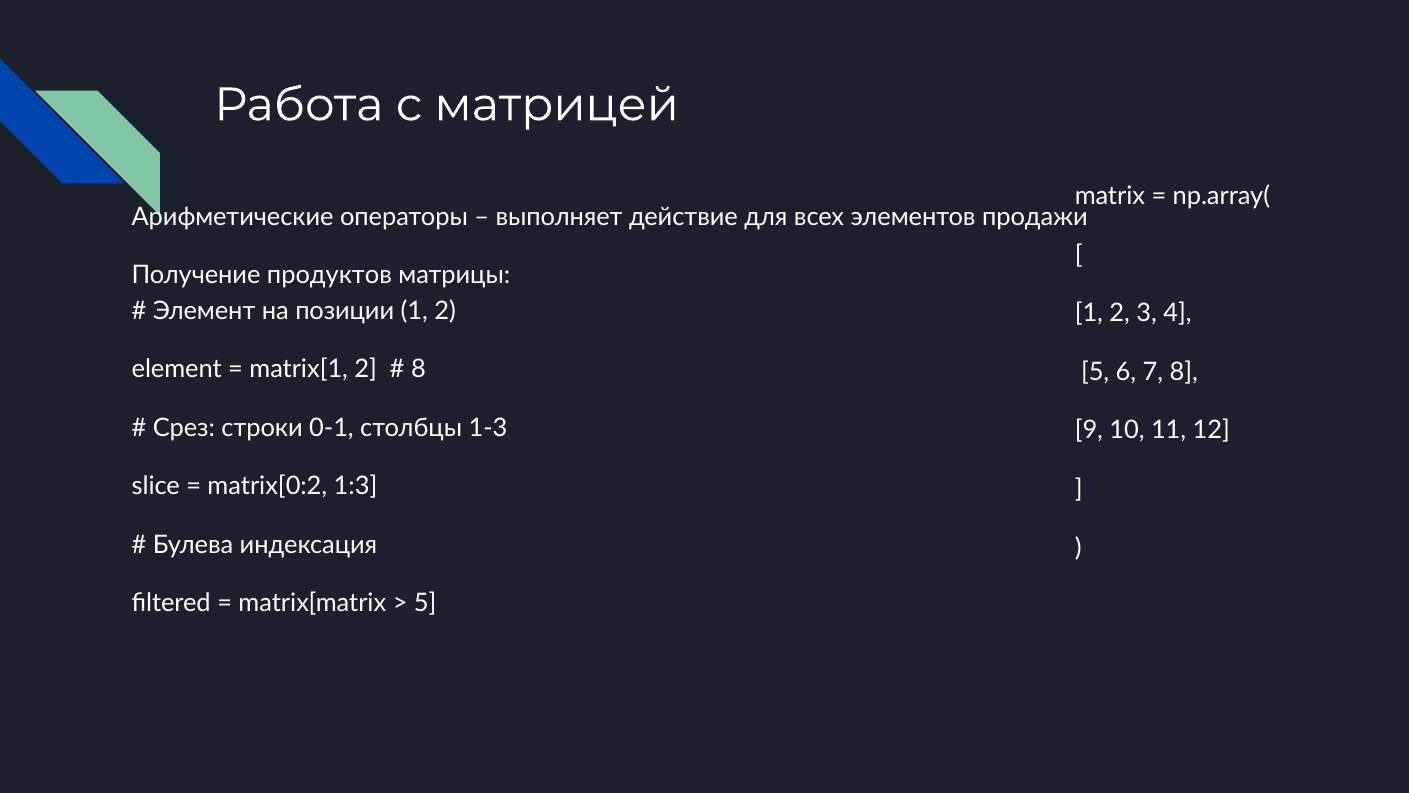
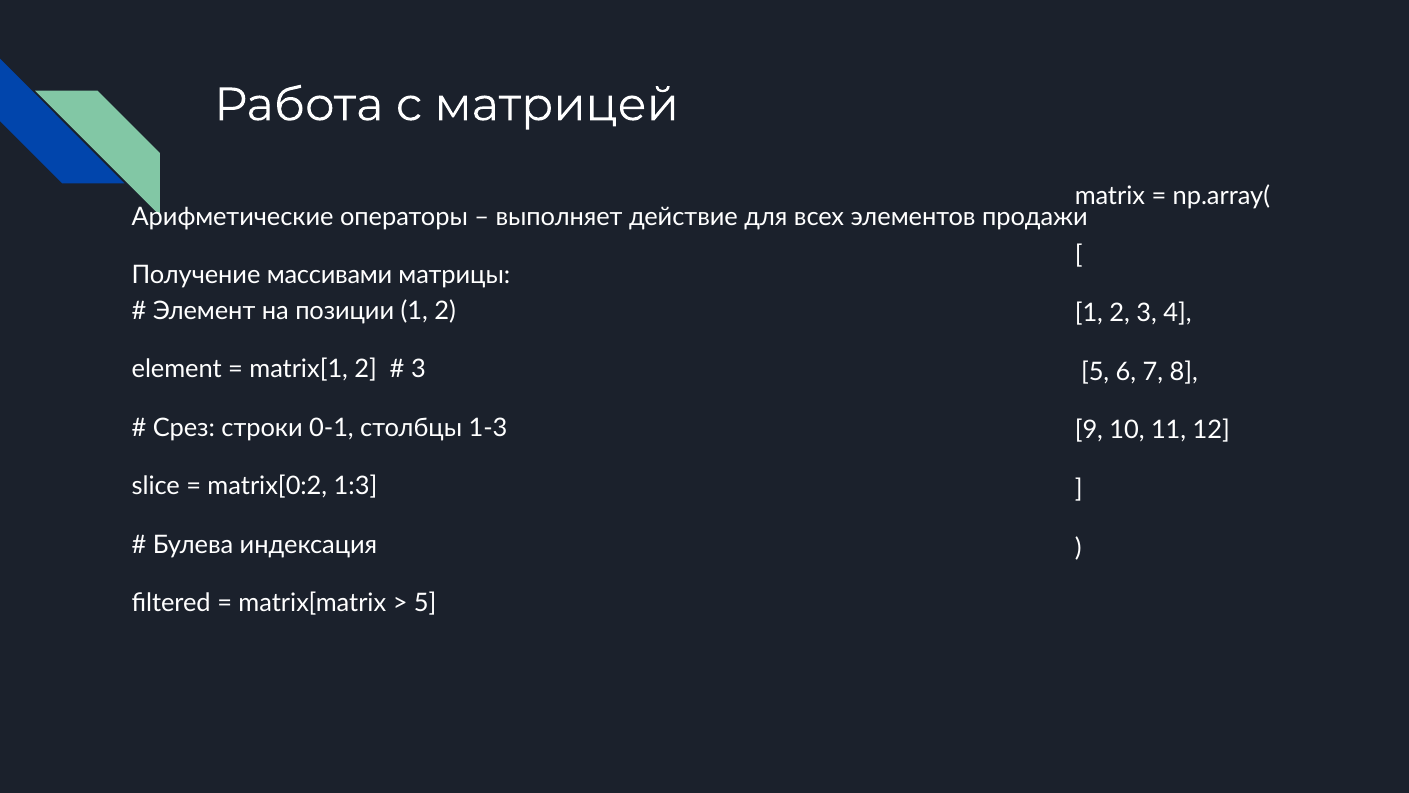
продуктов: продуктов -> массивами
8 at (418, 369): 8 -> 3
